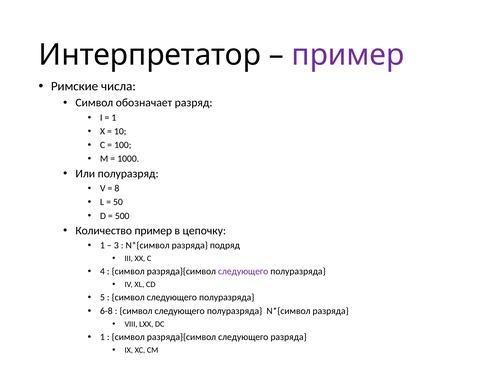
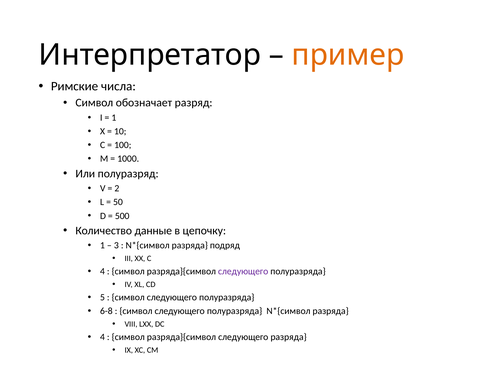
пример at (348, 55) colour: purple -> orange
8: 8 -> 2
Количество пример: пример -> данные
1 at (102, 337): 1 -> 4
